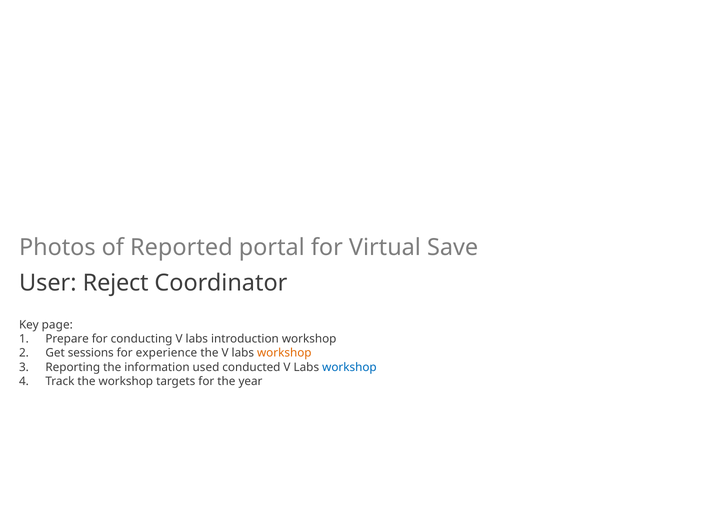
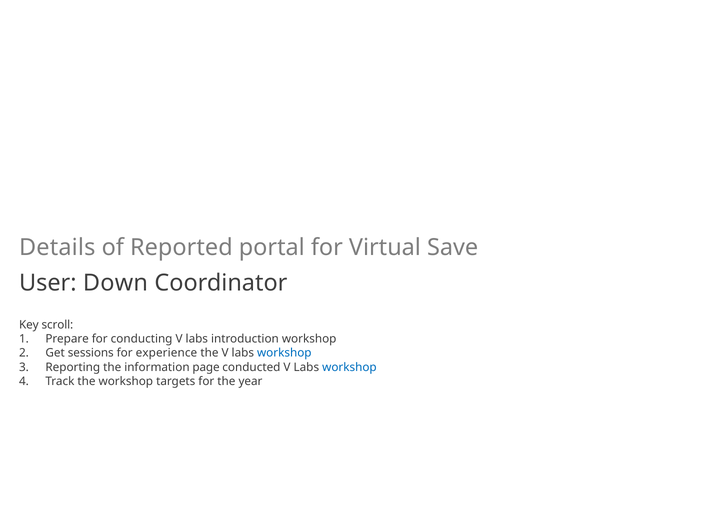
Photos: Photos -> Details
Reject: Reject -> Down
page: page -> scroll
workshop at (284, 353) colour: orange -> blue
used: used -> page
